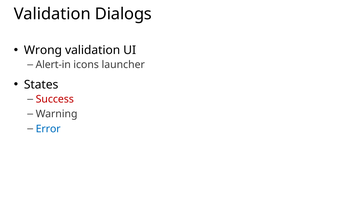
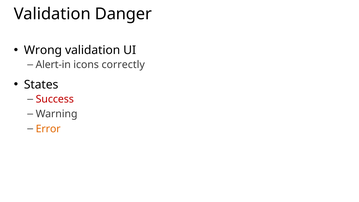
Dialogs: Dialogs -> Danger
launcher: launcher -> correctly
Error colour: blue -> orange
